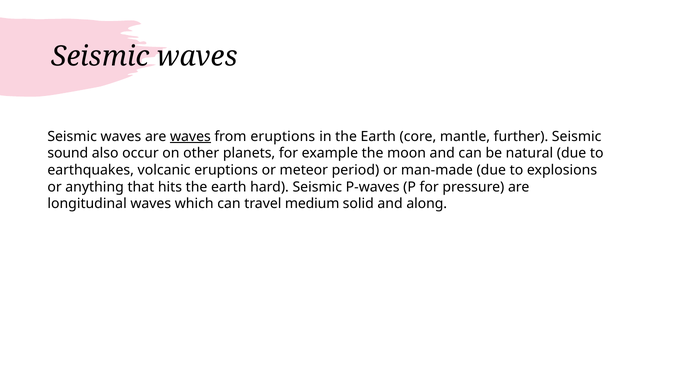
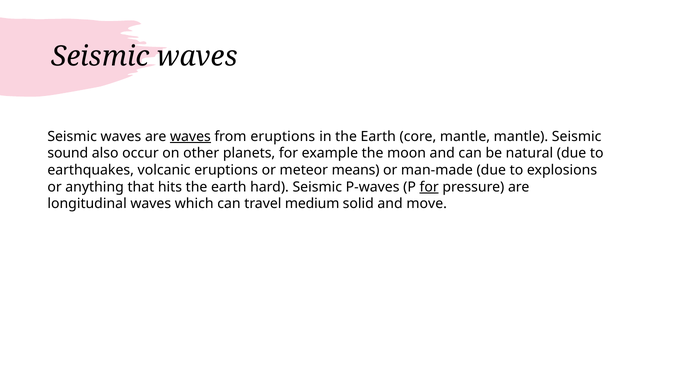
mantle further: further -> mantle
period: period -> means
for at (429, 187) underline: none -> present
along: along -> move
